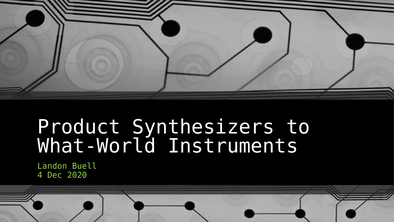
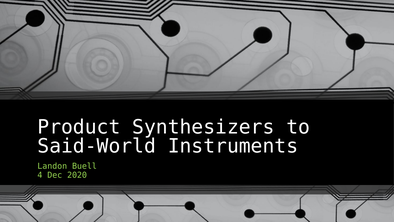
What-World: What-World -> Said-World
